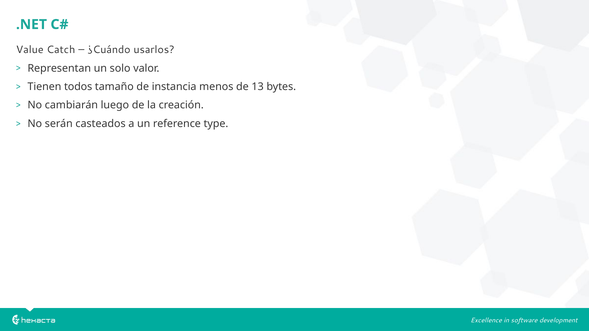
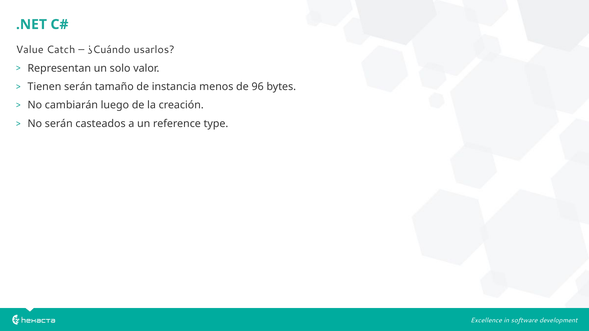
Tienen todos: todos -> serán
13: 13 -> 96
